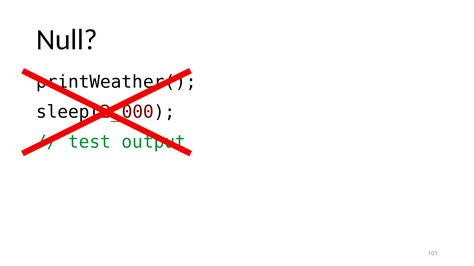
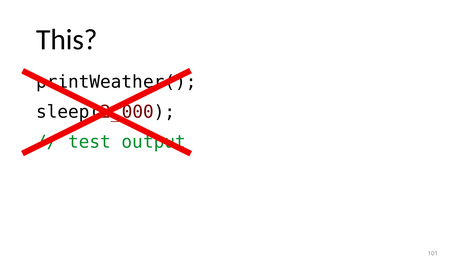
Null: Null -> This
